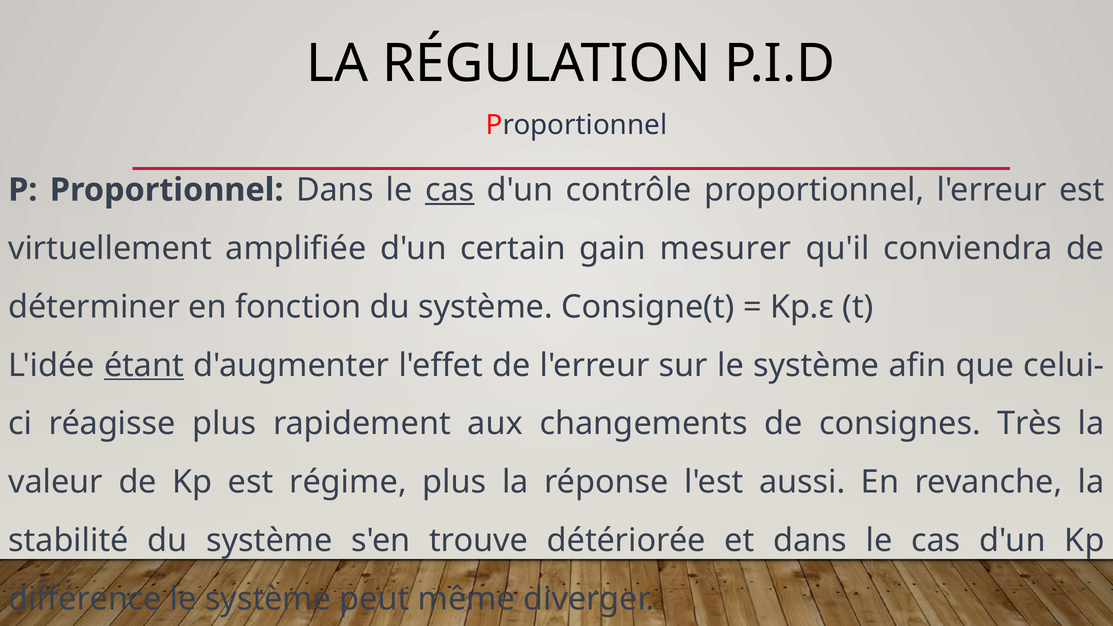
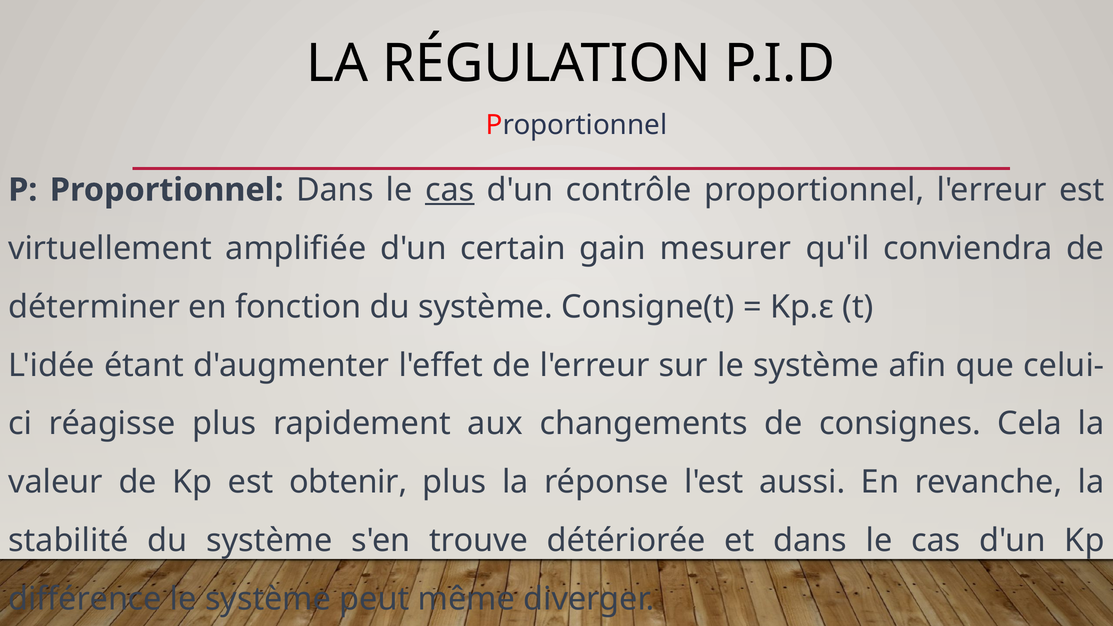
étant underline: present -> none
Très: Très -> Cela
régime: régime -> obtenir
